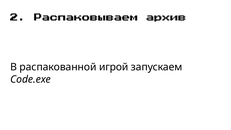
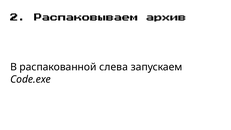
игрой: игрой -> слева
